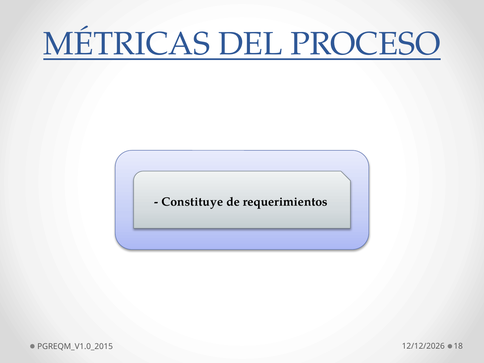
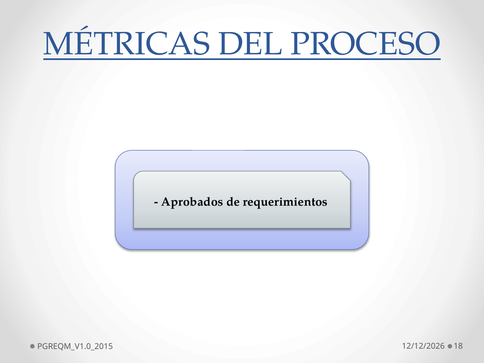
Constituye: Constituye -> Aprobados
